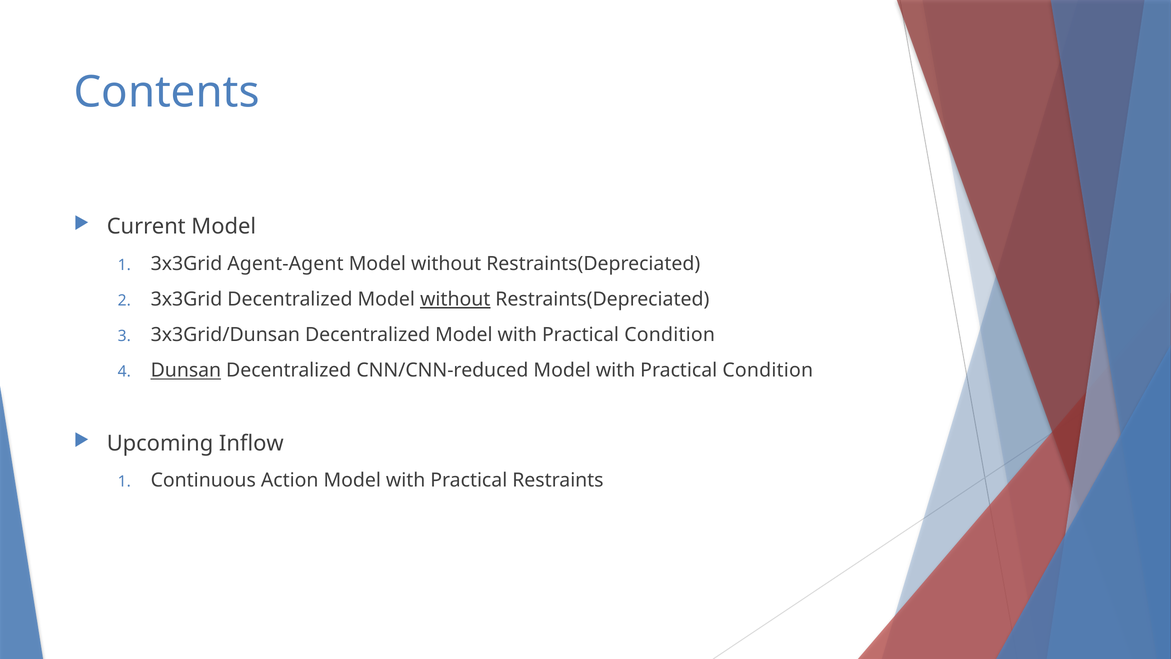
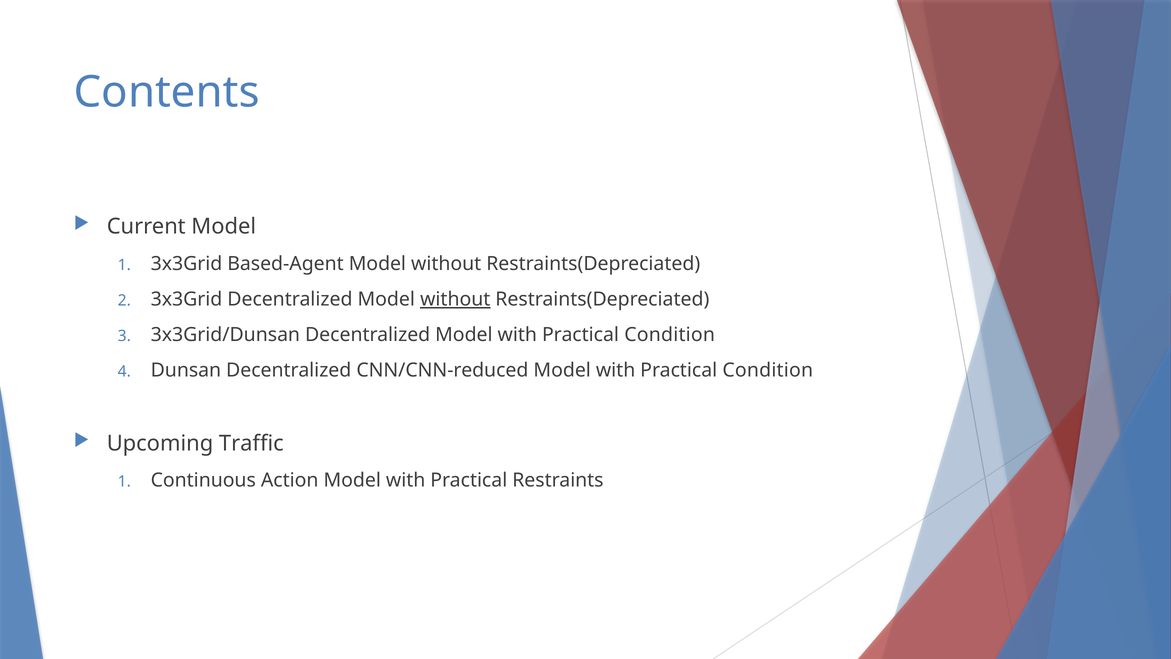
Agent-Agent: Agent-Agent -> Based-Agent
Dunsan underline: present -> none
Inflow: Inflow -> Traffic
